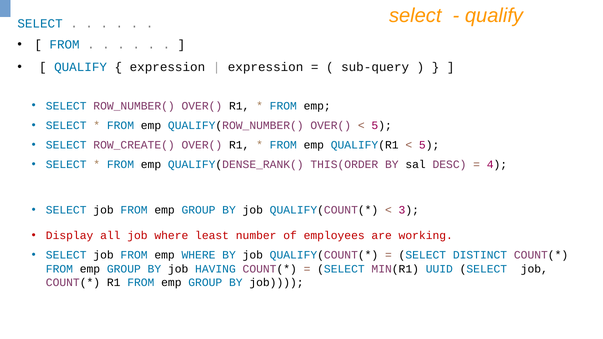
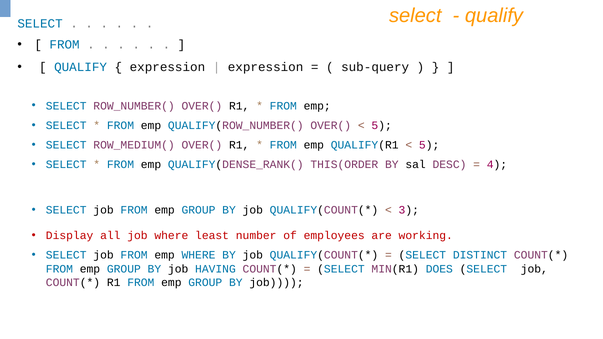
ROW_CREATE(: ROW_CREATE( -> ROW_MEDIUM(
UUID: UUID -> DOES
